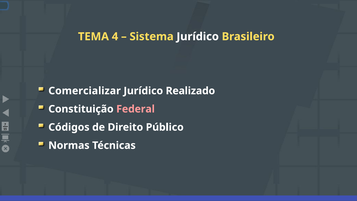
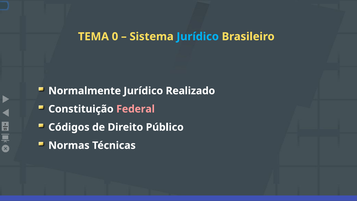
4: 4 -> 0
Jurídico at (198, 37) colour: white -> light blue
Comercializar: Comercializar -> Normalmente
